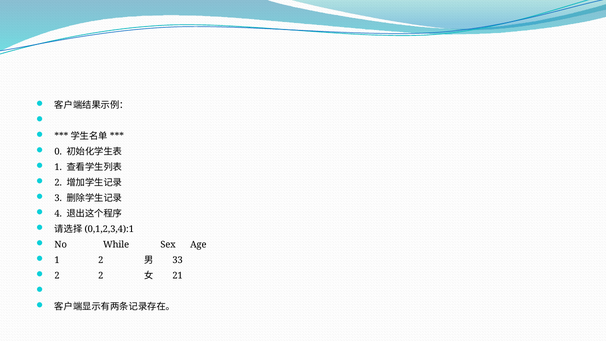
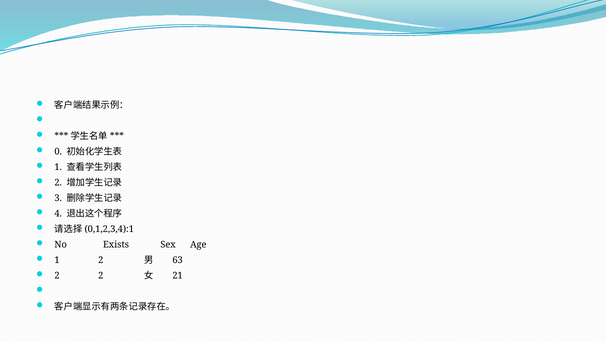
While: While -> Exists
33: 33 -> 63
